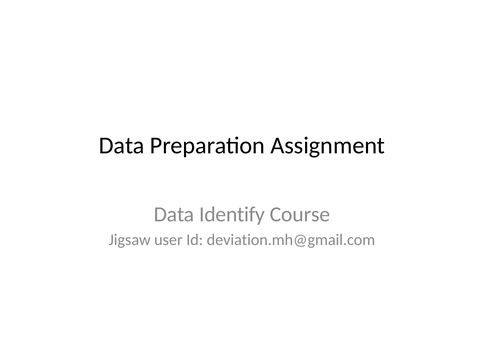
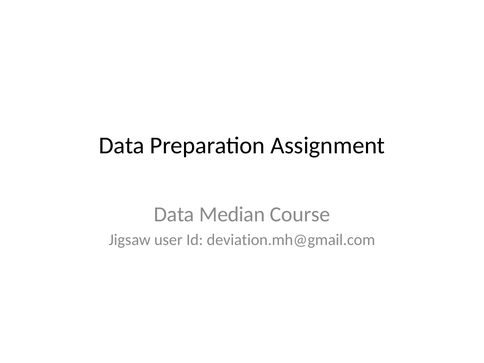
Identify: Identify -> Median
